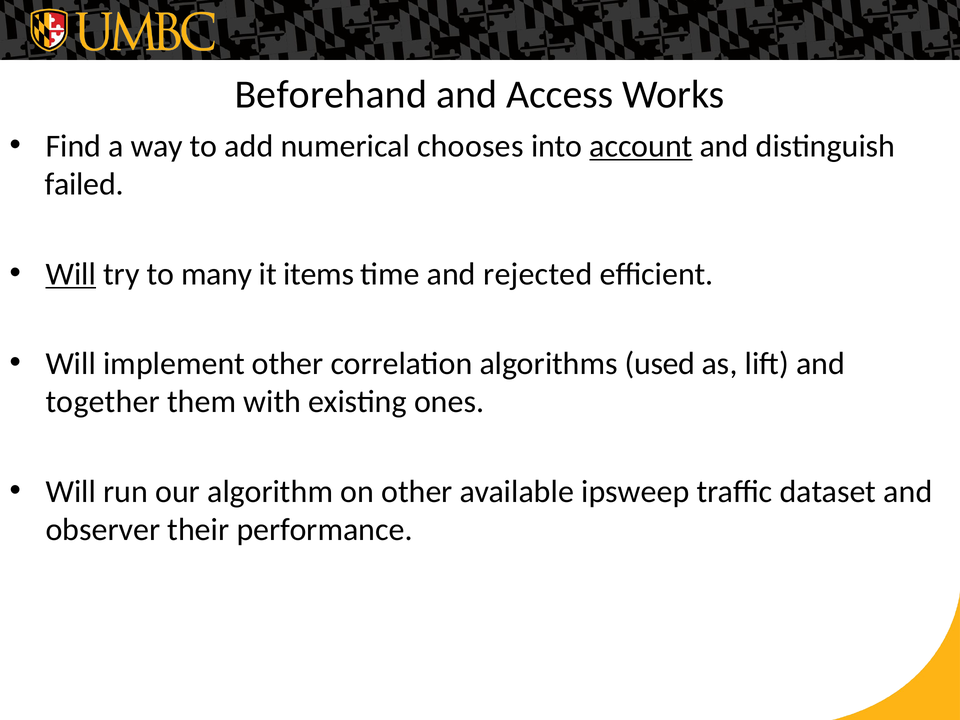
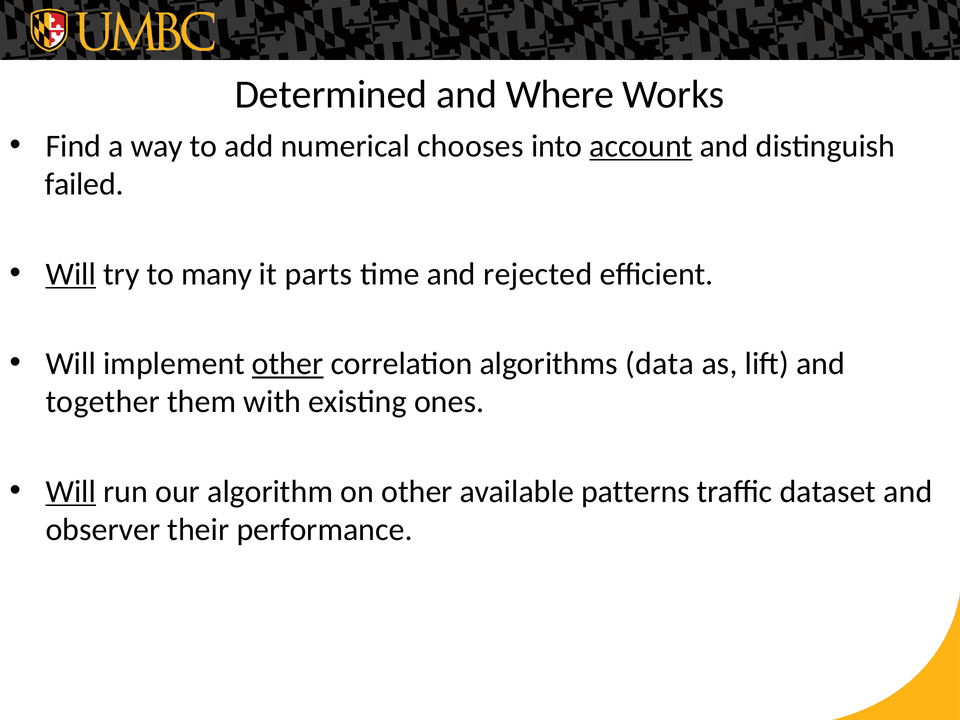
Beforehand: Beforehand -> Determined
Access: Access -> Where
items: items -> parts
other at (288, 364) underline: none -> present
used: used -> data
Will at (71, 492) underline: none -> present
ipsweep: ipsweep -> patterns
